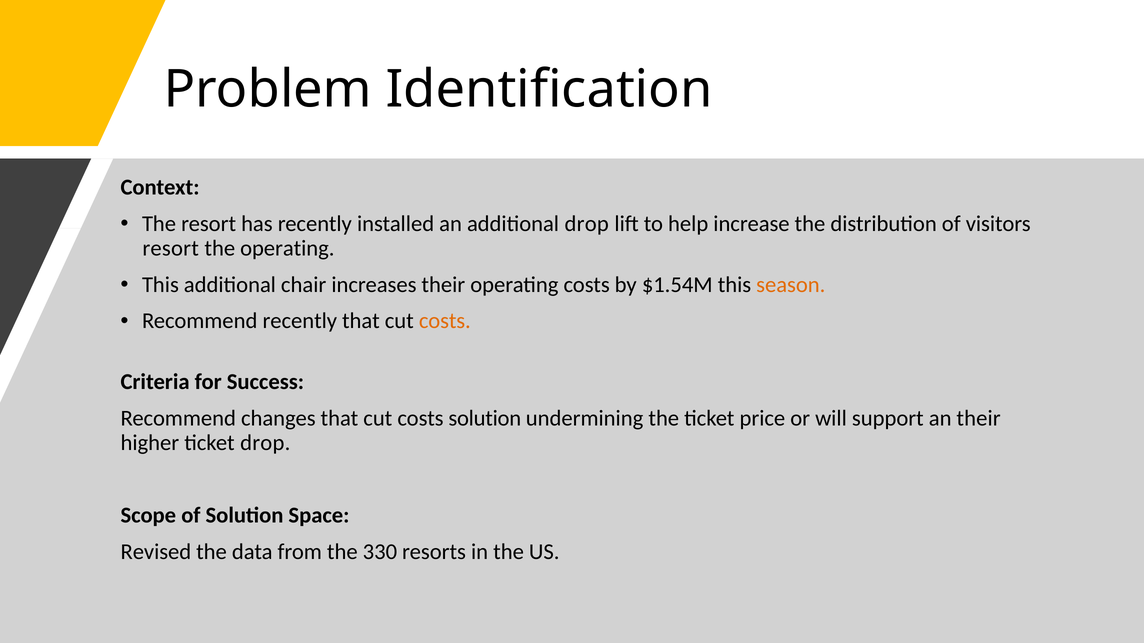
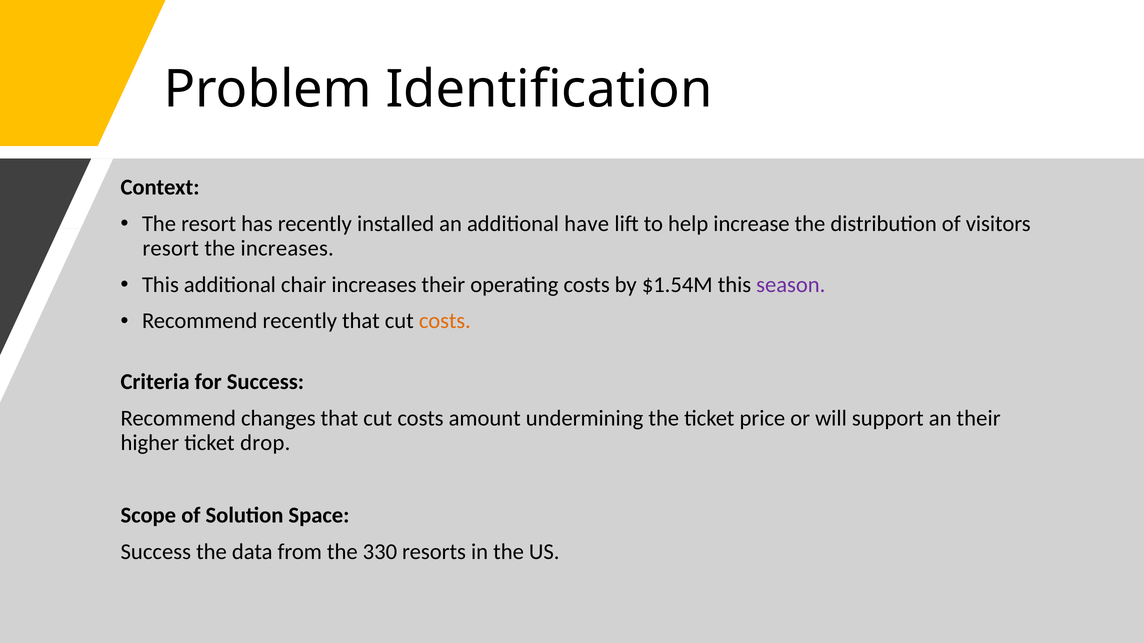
additional drop: drop -> have
the operating: operating -> increases
season colour: orange -> purple
costs solution: solution -> amount
Revised at (156, 552): Revised -> Success
